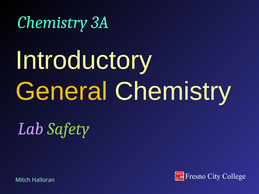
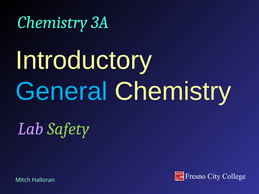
General colour: yellow -> light blue
